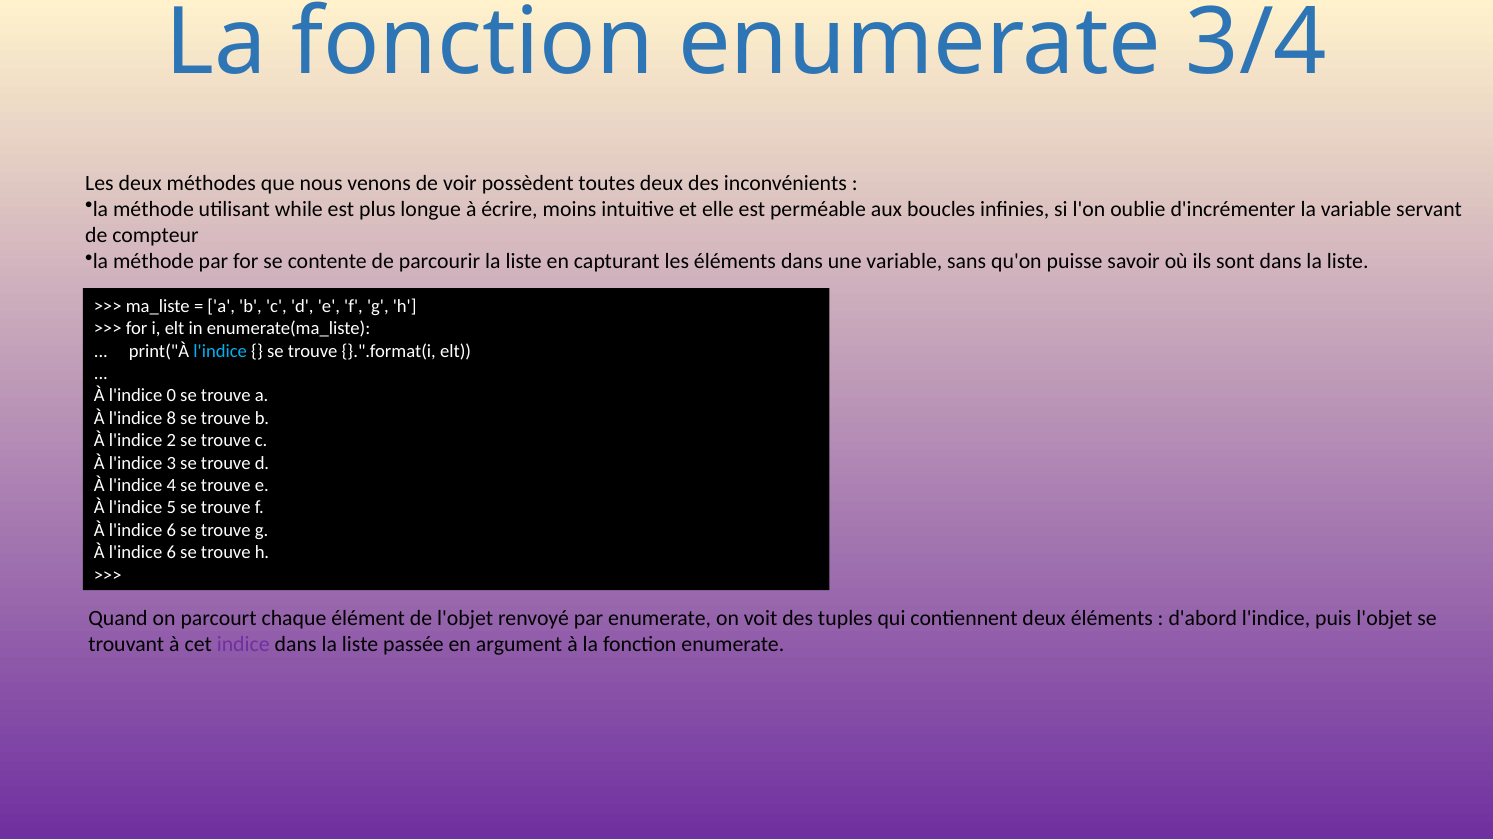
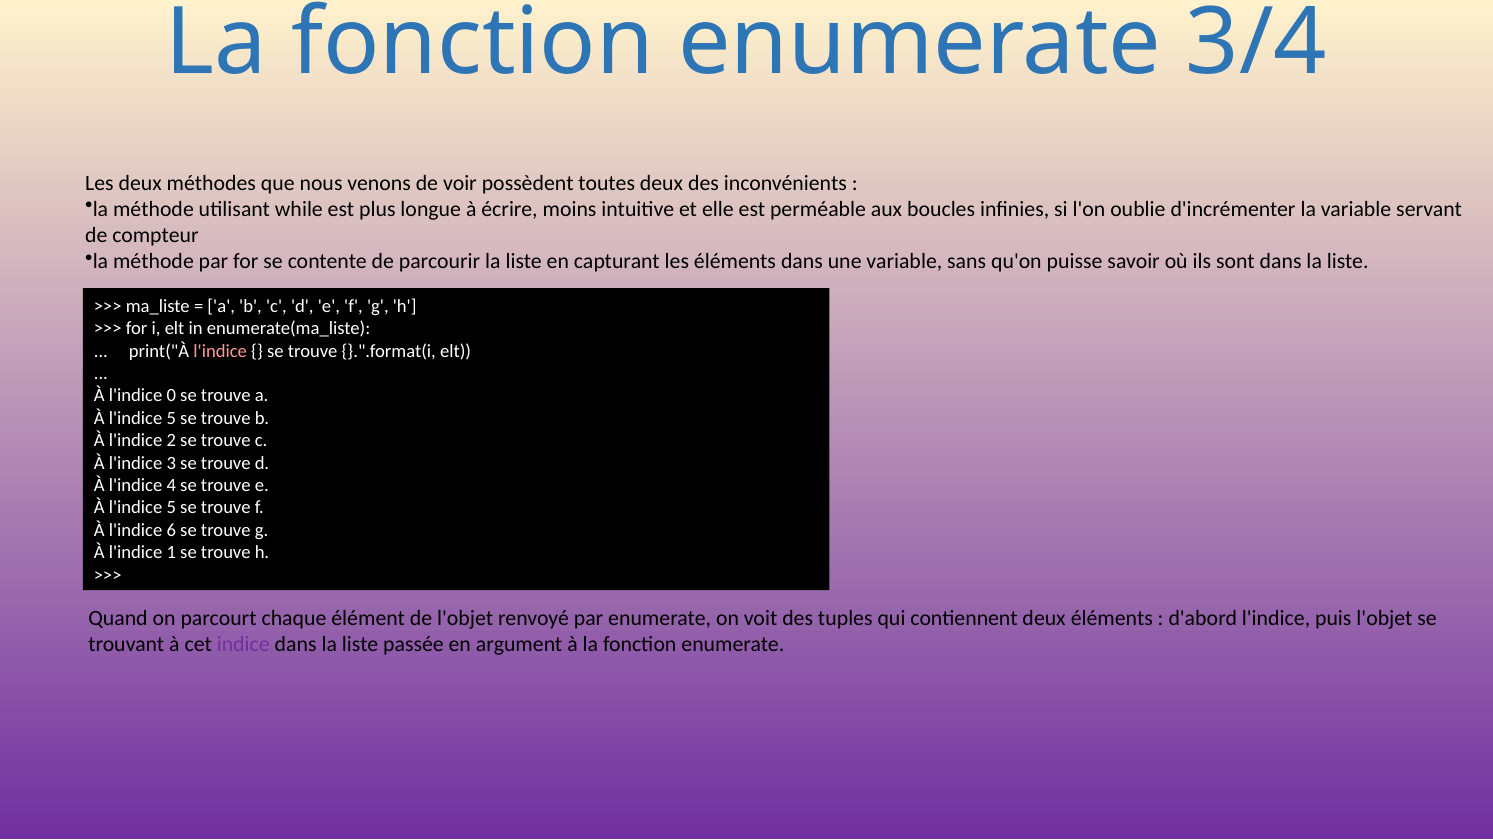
l'indice at (220, 351) colour: light blue -> pink
8 at (171, 418): 8 -> 5
6 at (171, 552): 6 -> 1
